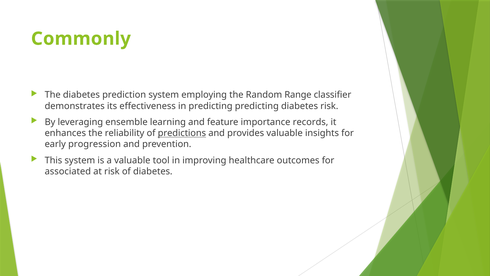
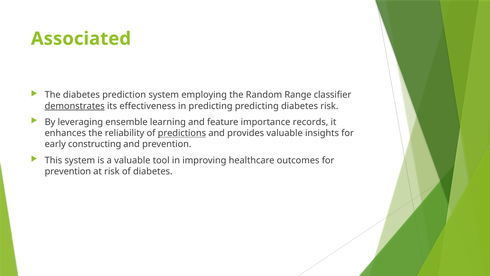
Commonly: Commonly -> Associated
demonstrates underline: none -> present
progression: progression -> constructing
associated at (68, 171): associated -> prevention
